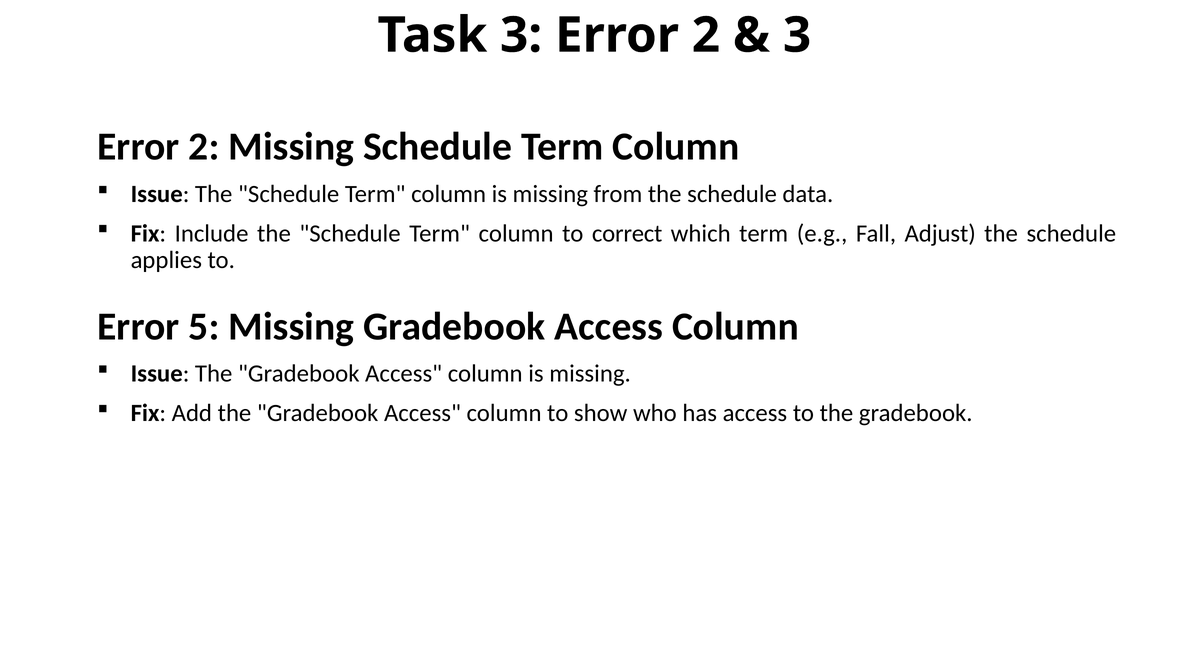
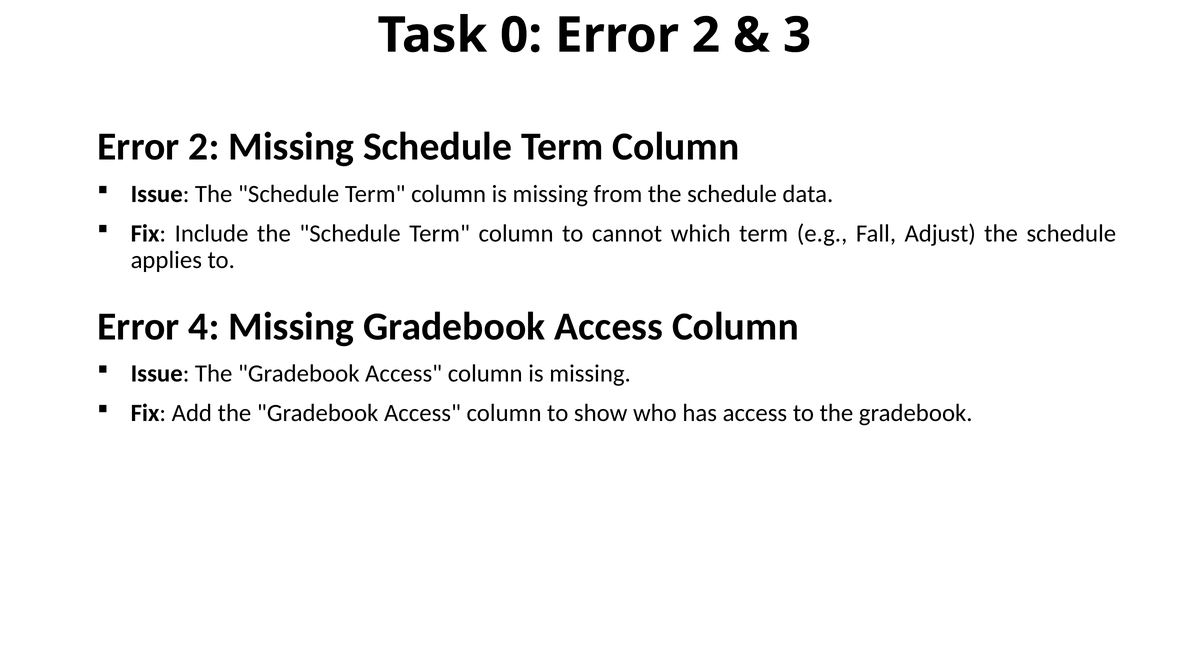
Task 3: 3 -> 0
correct: correct -> cannot
5: 5 -> 4
